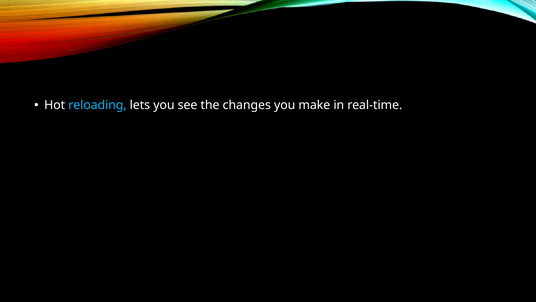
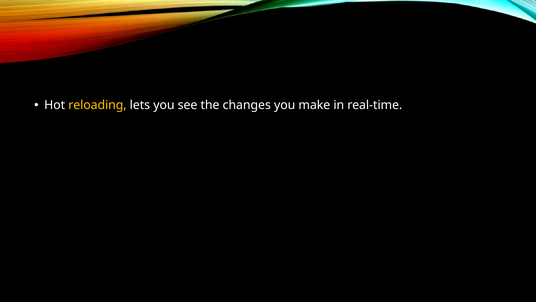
reloading colour: light blue -> yellow
